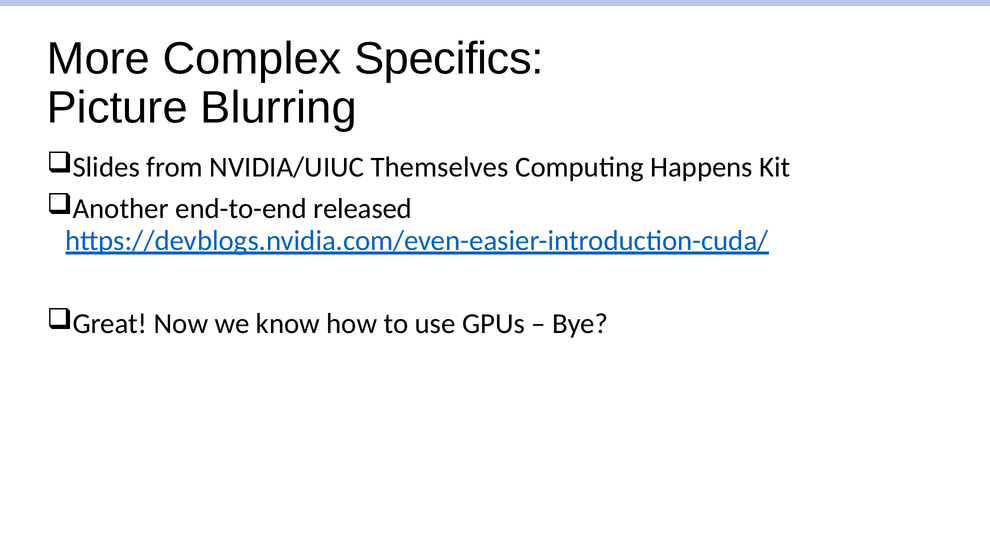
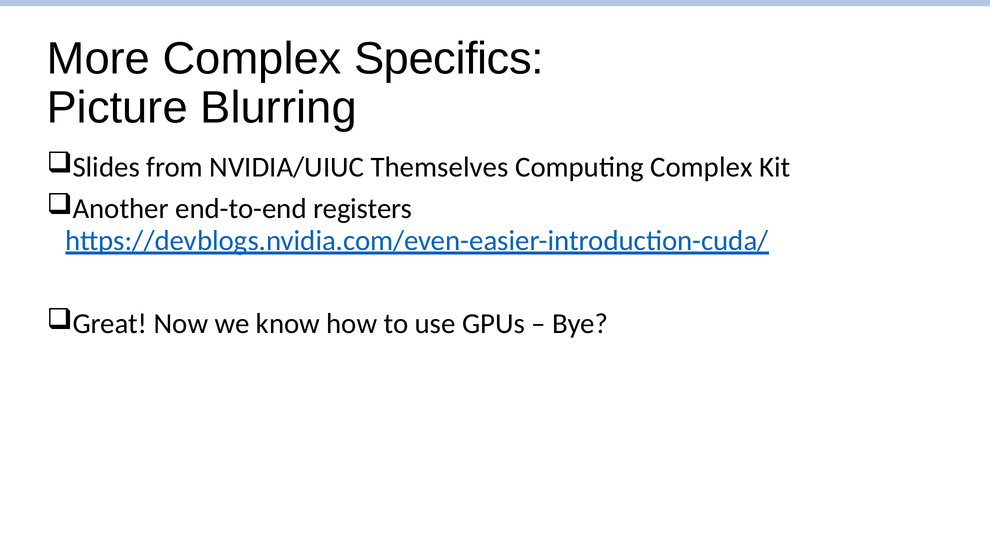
Computing Happens: Happens -> Complex
released: released -> registers
